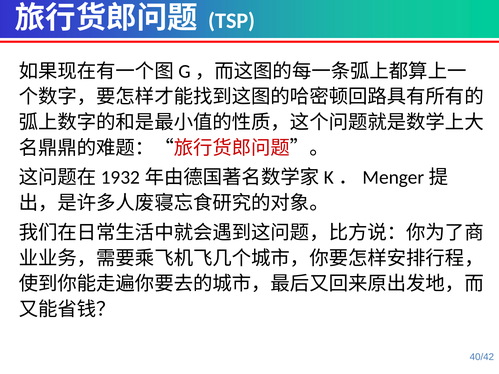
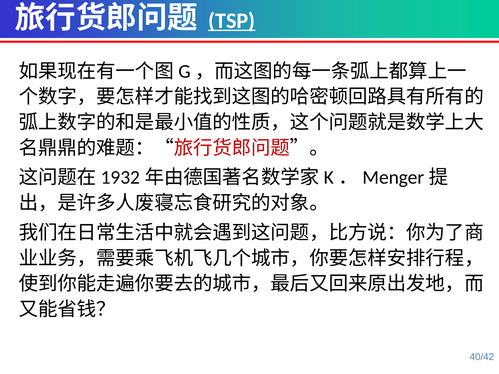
TSP underline: none -> present
